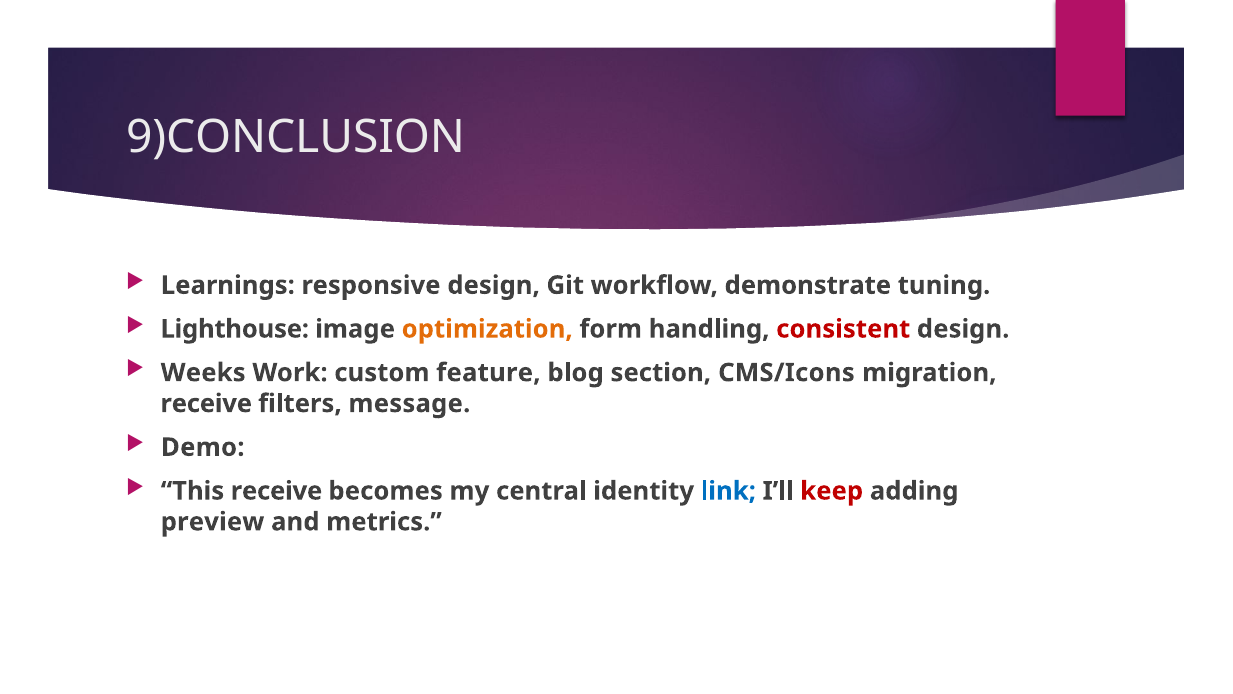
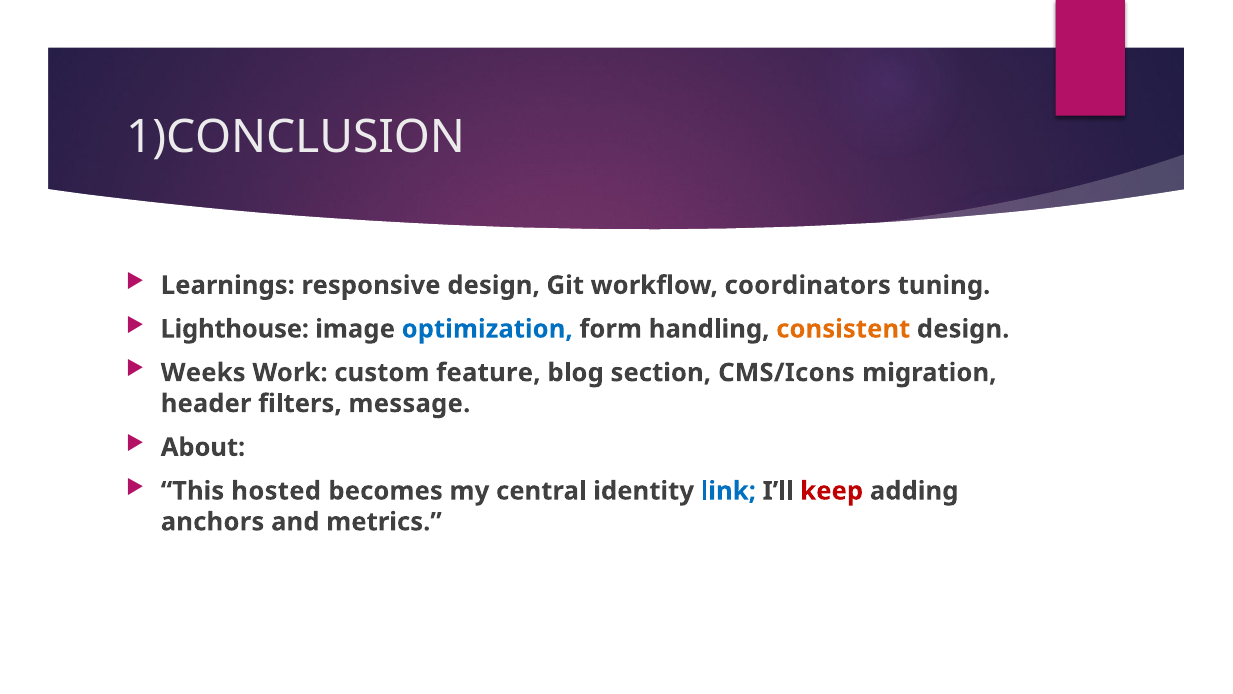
9)CONCLUSION: 9)CONCLUSION -> 1)CONCLUSION
demonstrate: demonstrate -> coordinators
optimization colour: orange -> blue
consistent colour: red -> orange
receive at (206, 403): receive -> header
Demo: Demo -> About
This receive: receive -> hosted
preview: preview -> anchors
